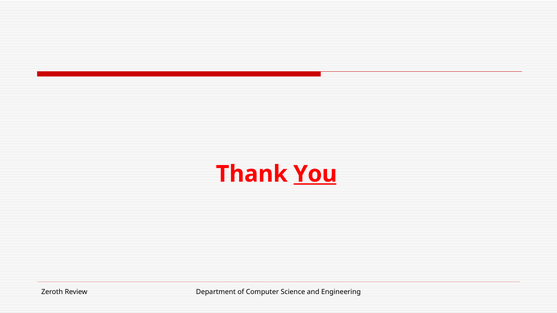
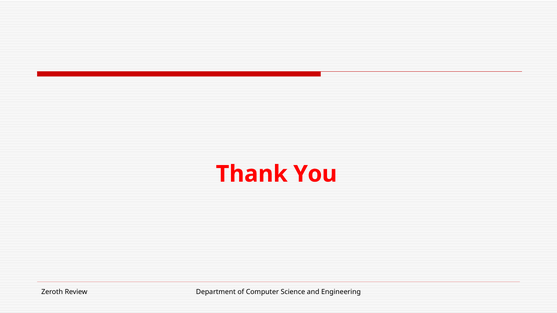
You underline: present -> none
